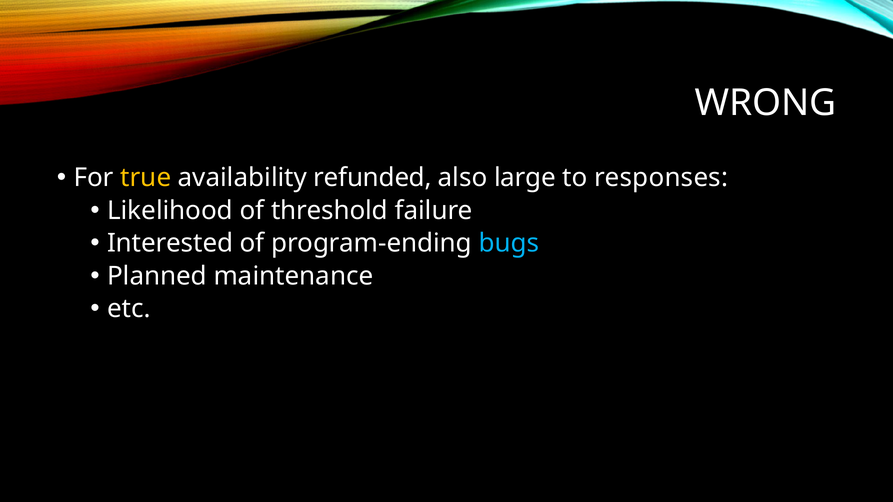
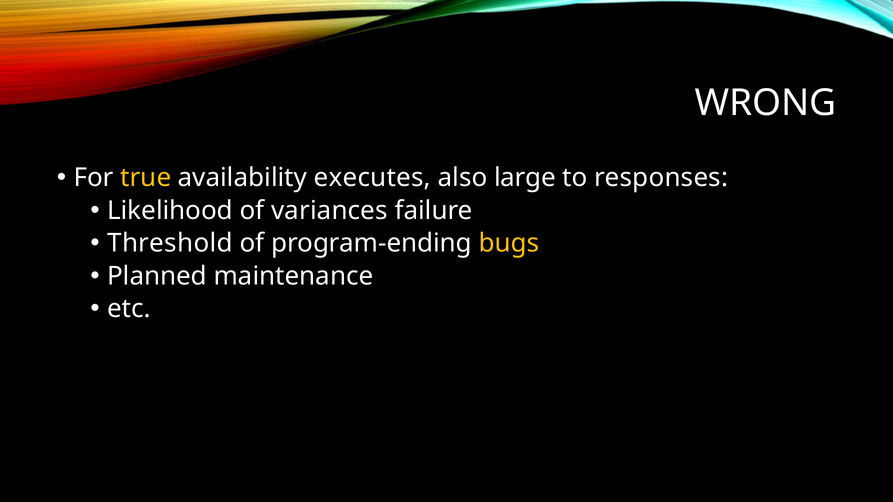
refunded: refunded -> executes
threshold: threshold -> variances
Interested: Interested -> Threshold
bugs colour: light blue -> yellow
